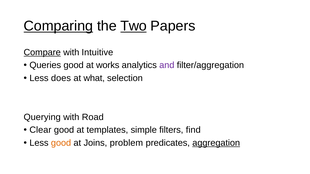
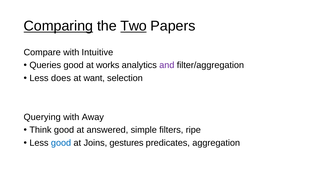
Compare underline: present -> none
what: what -> want
Road: Road -> Away
Clear: Clear -> Think
templates: templates -> answered
find: find -> ripe
good at (61, 143) colour: orange -> blue
problem: problem -> gestures
aggregation underline: present -> none
